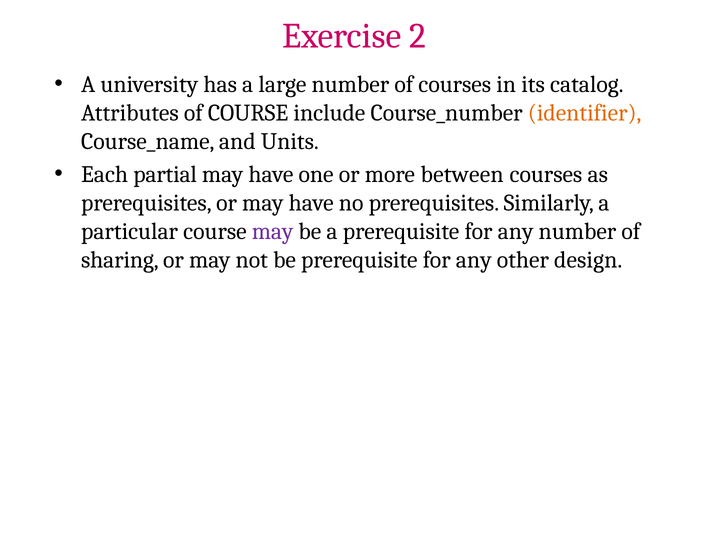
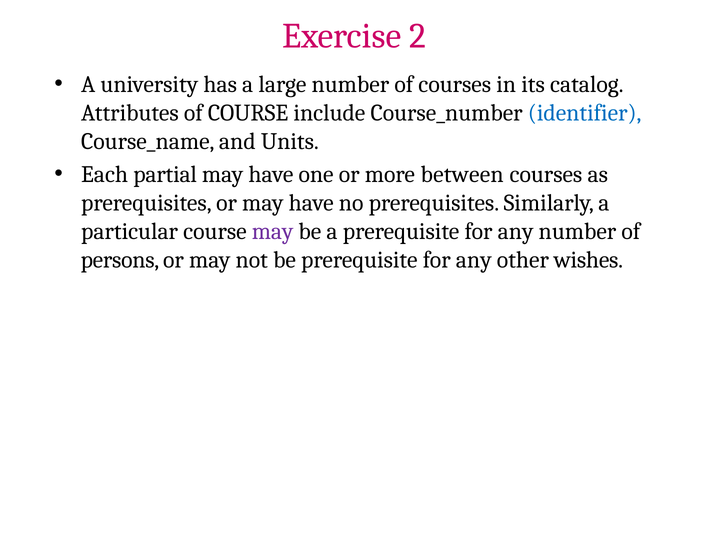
identifier colour: orange -> blue
sharing: sharing -> persons
design: design -> wishes
